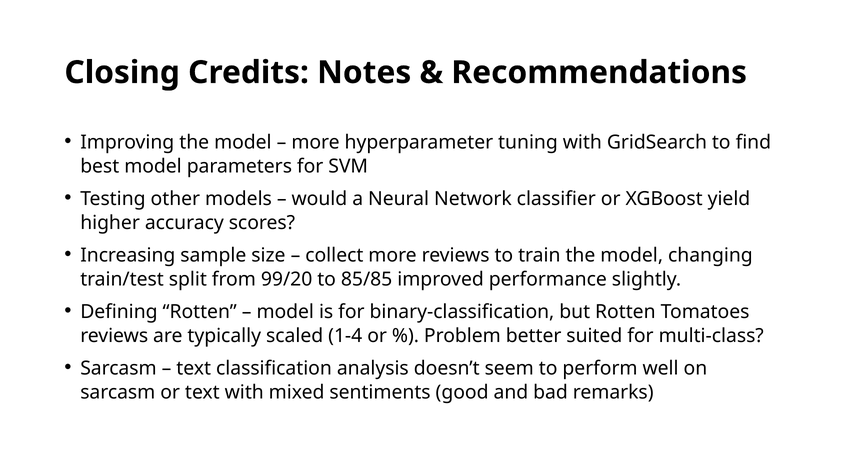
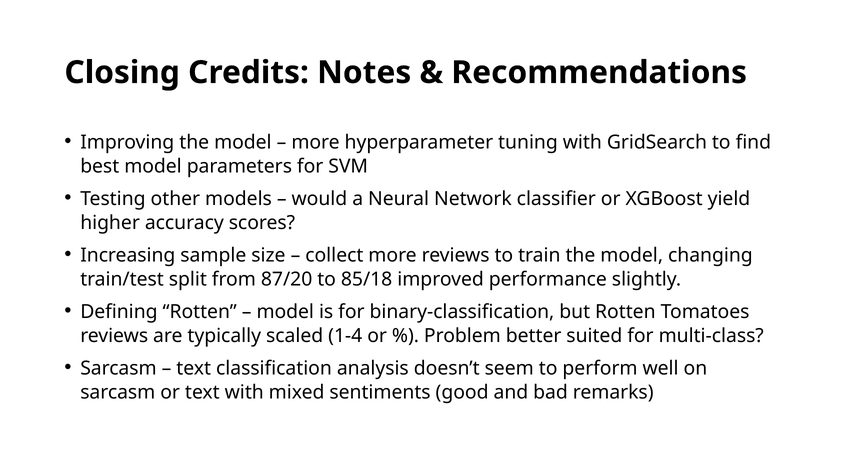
99/20: 99/20 -> 87/20
85/85: 85/85 -> 85/18
